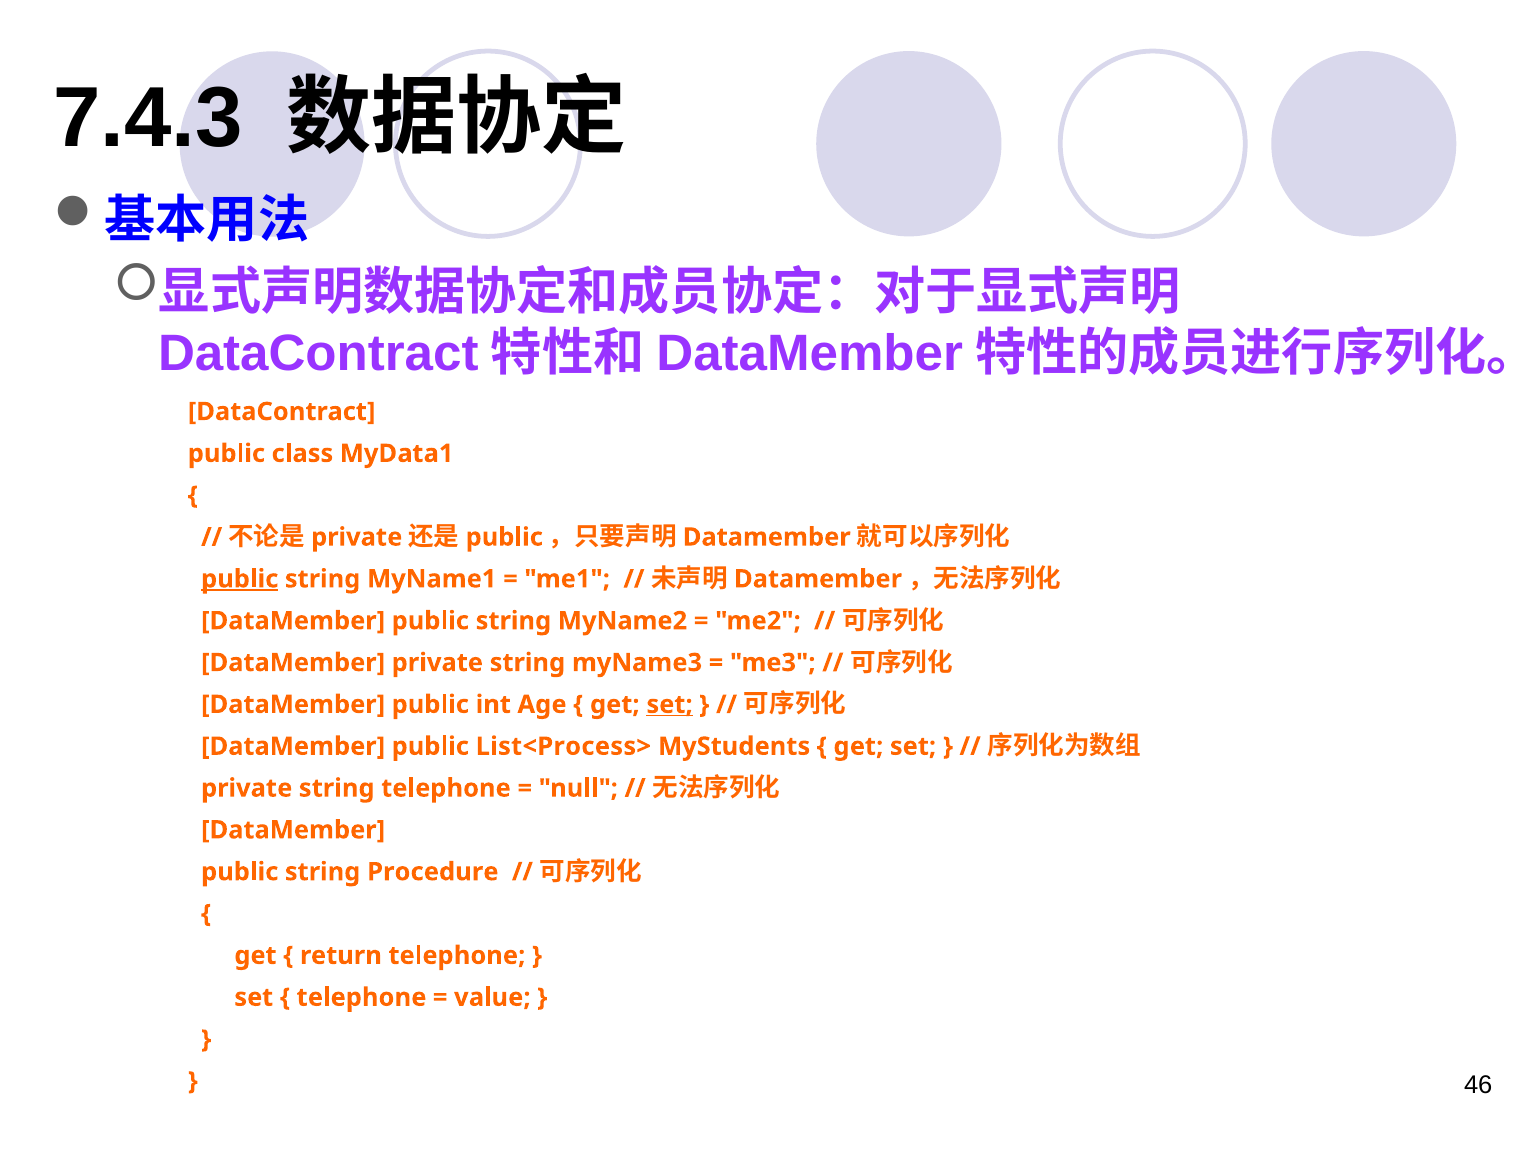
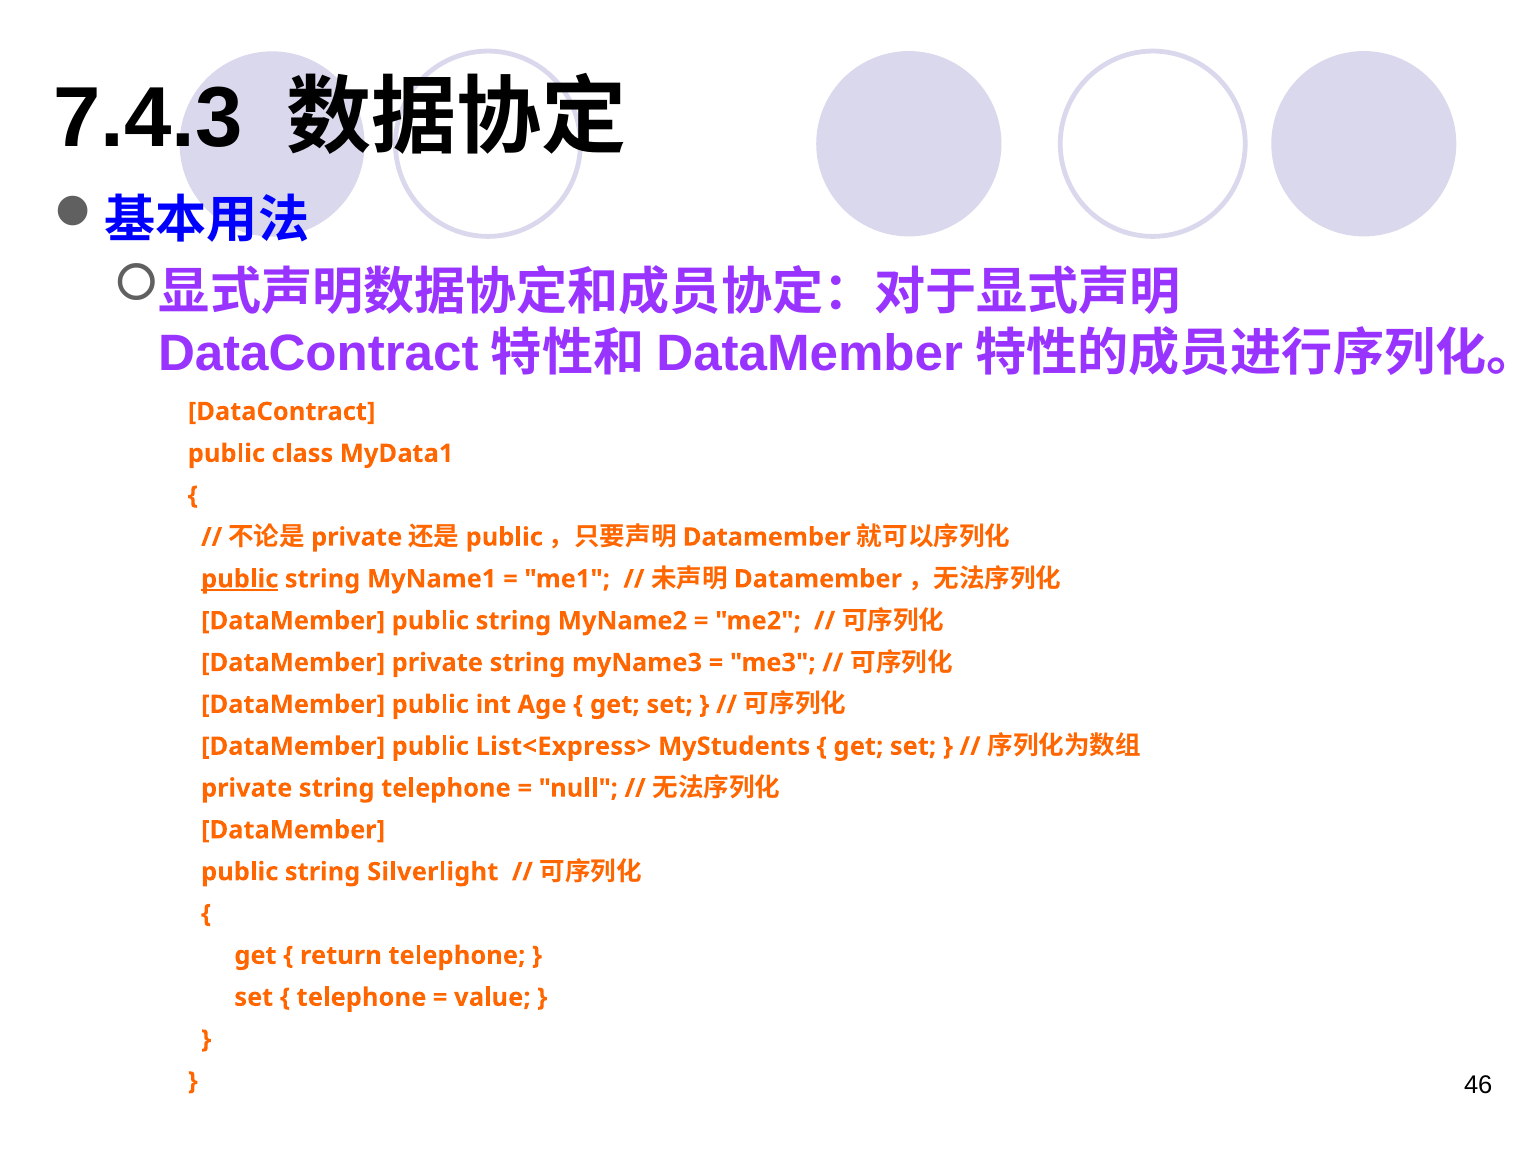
set at (670, 704) underline: present -> none
List<Process>: List<Process> -> List<Express>
Procedure: Procedure -> Silverlight
